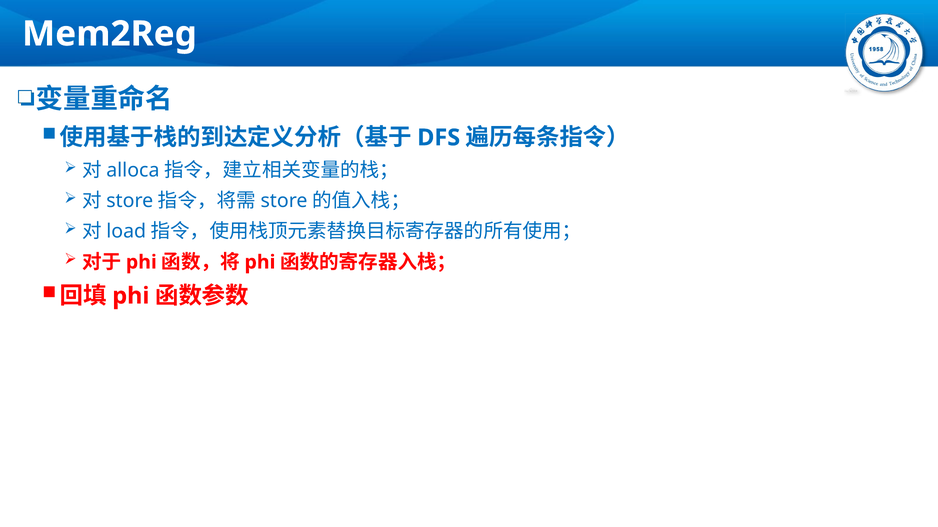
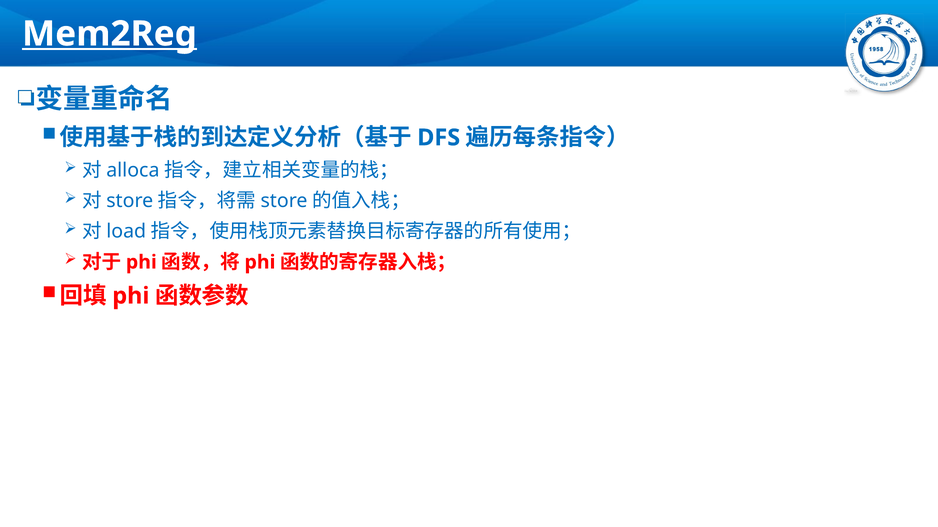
Mem2Reg underline: none -> present
